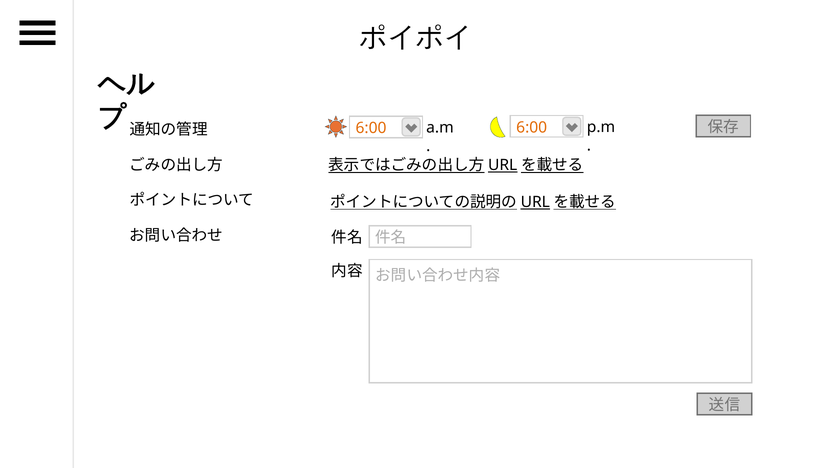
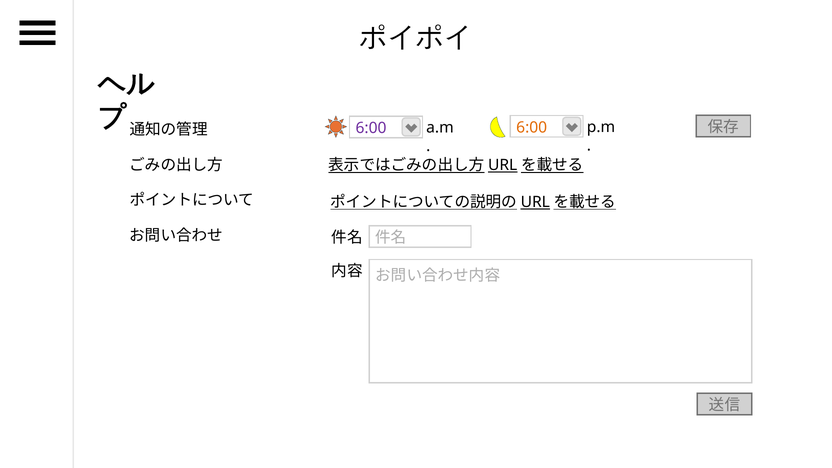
6:00 at (371, 128) colour: orange -> purple
